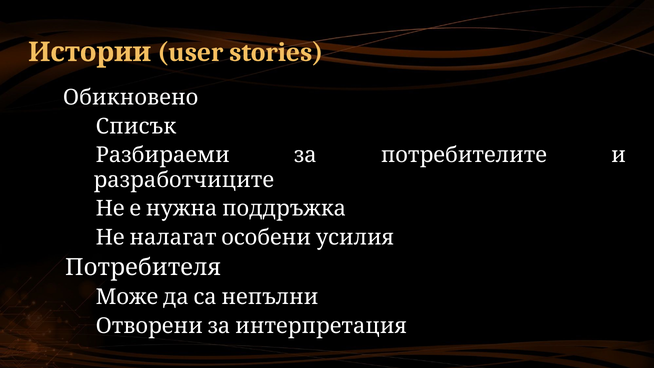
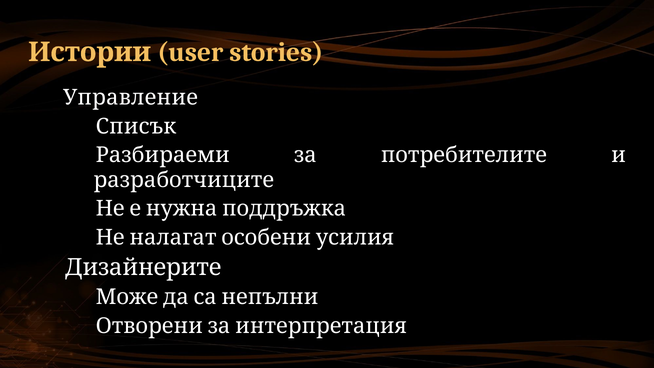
Обикновено: Обикновено -> Управление
Потребителя: Потребителя -> Дизайнерите
